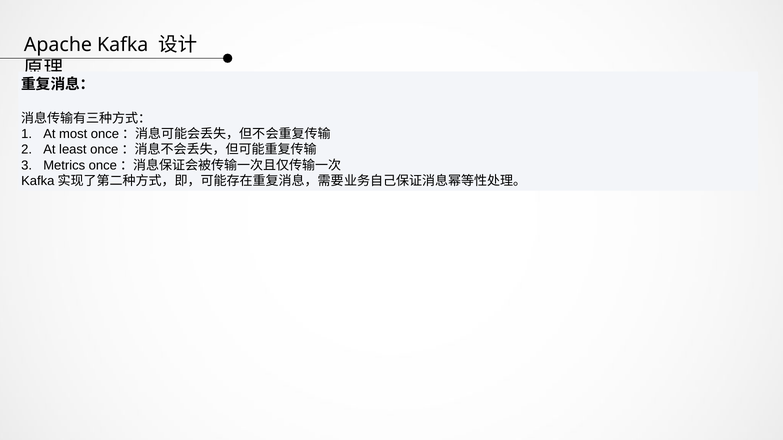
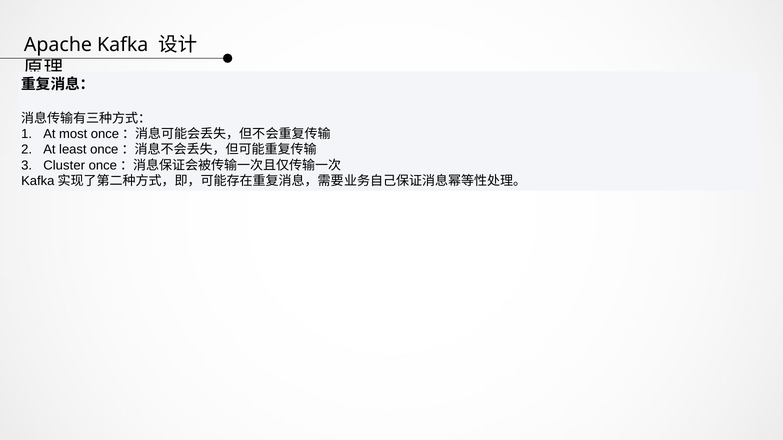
Metrics: Metrics -> Cluster
